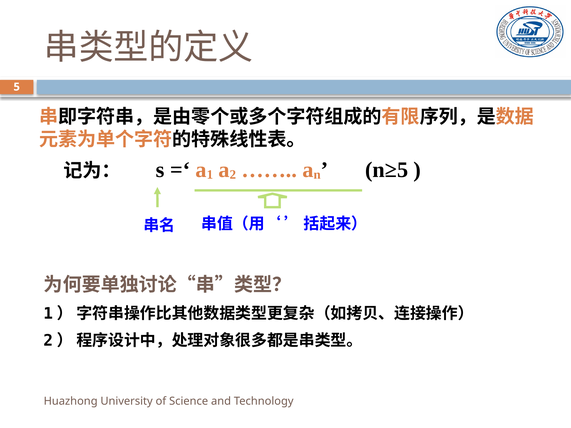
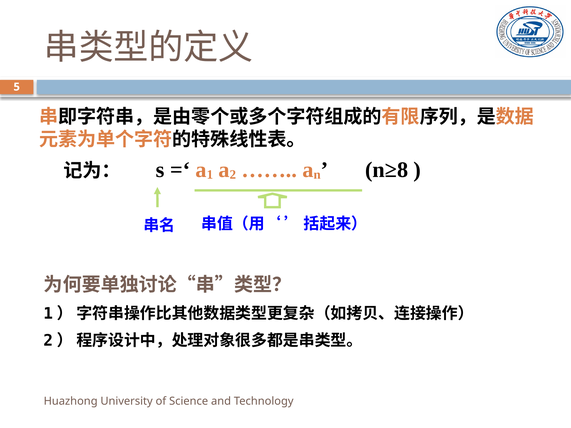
n≥5: n≥5 -> n≥8
